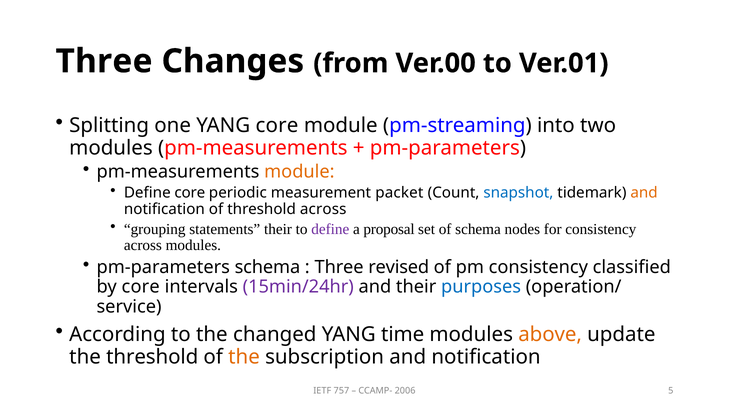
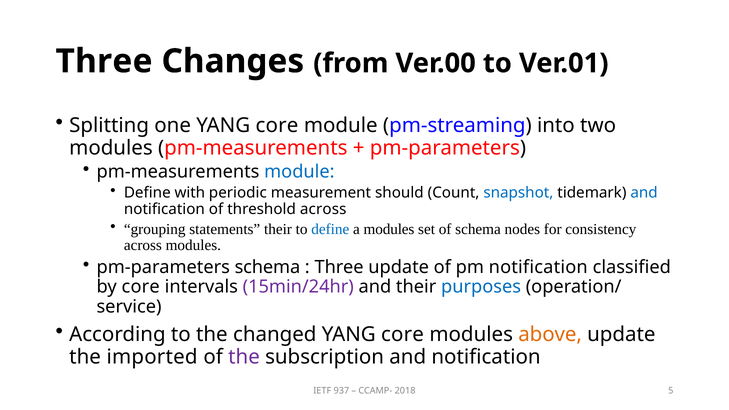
module at (299, 172) colour: orange -> blue
Define core: core -> with
packet: packet -> should
and at (644, 193) colour: orange -> blue
define at (330, 229) colour: purple -> blue
a proposal: proposal -> modules
Three revised: revised -> update
pm consistency: consistency -> notification
changed YANG time: time -> core
the threshold: threshold -> imported
the at (244, 357) colour: orange -> purple
757: 757 -> 937
2006: 2006 -> 2018
